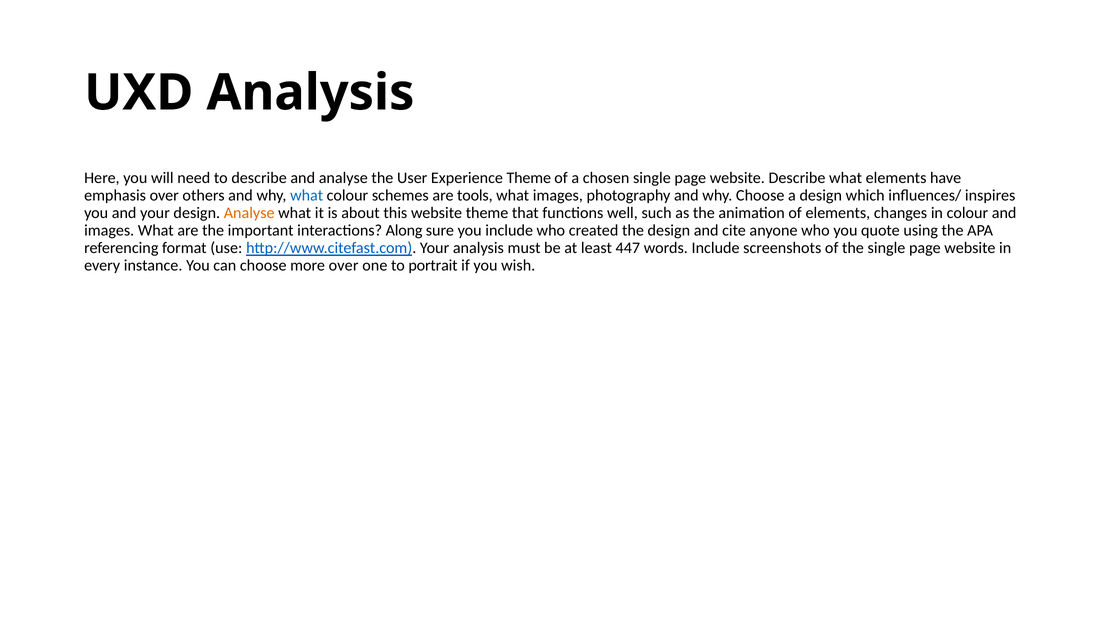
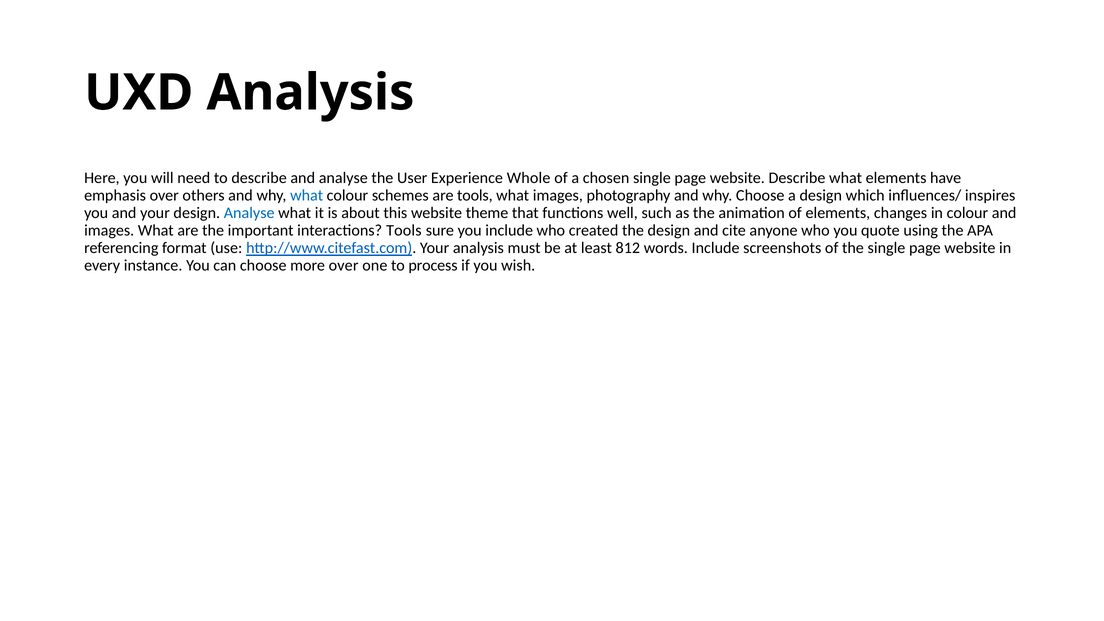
Experience Theme: Theme -> Whole
Analyse at (249, 213) colour: orange -> blue
interactions Along: Along -> Tools
447: 447 -> 812
portrait: portrait -> process
